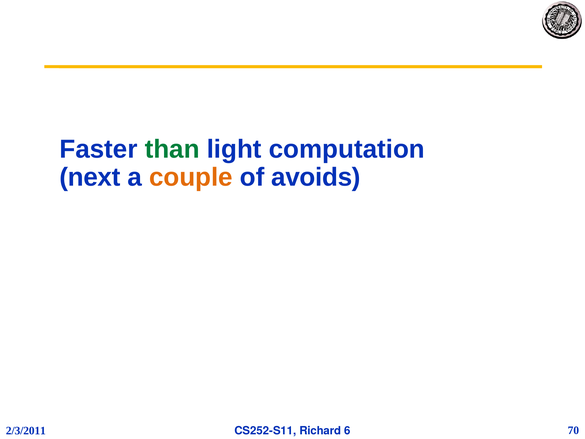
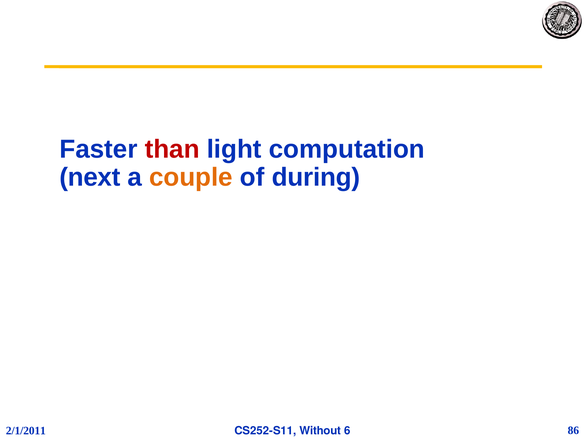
than colour: green -> red
avoids: avoids -> during
2/3/2011: 2/3/2011 -> 2/1/2011
Richard: Richard -> Without
70: 70 -> 86
